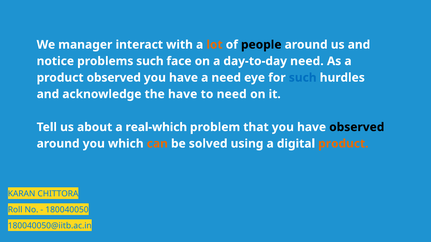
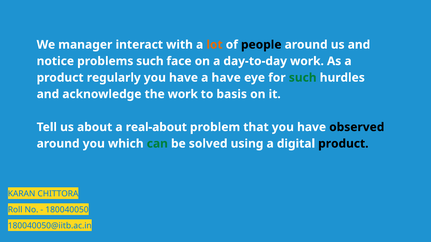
day-to-day need: need -> work
product observed: observed -> regularly
a need: need -> have
such at (303, 78) colour: blue -> green
the have: have -> work
to need: need -> basis
real-which: real-which -> real-about
can colour: orange -> green
product at (343, 144) colour: orange -> black
